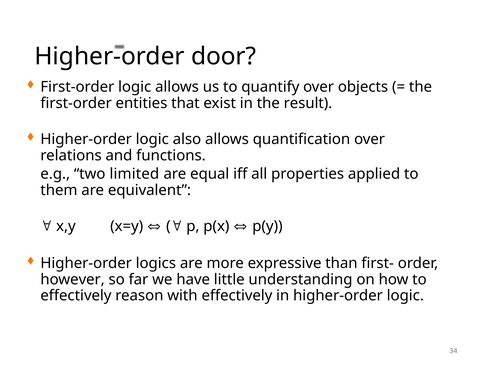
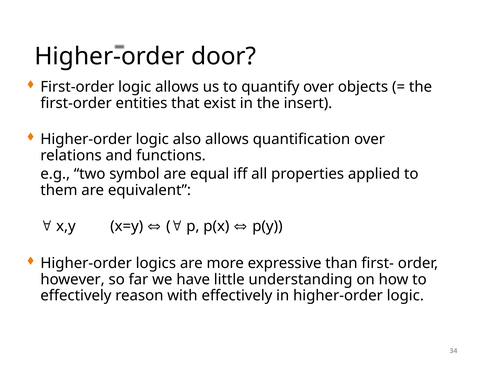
result: result -> insert
limited: limited -> symbol
